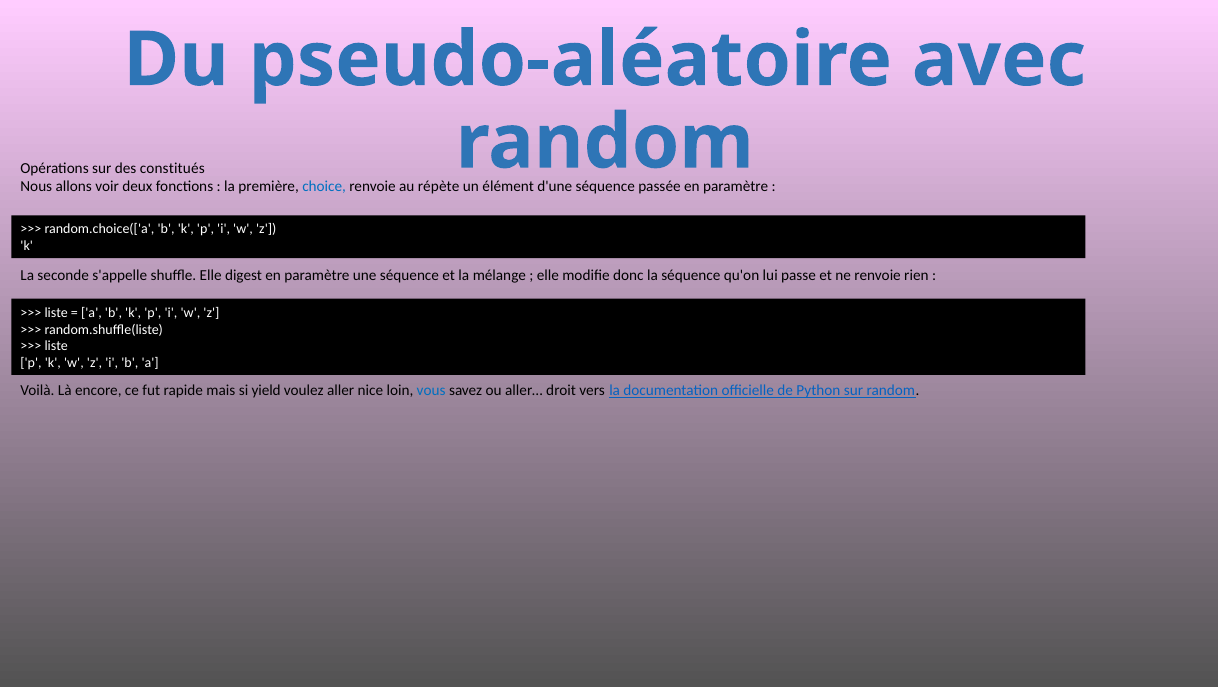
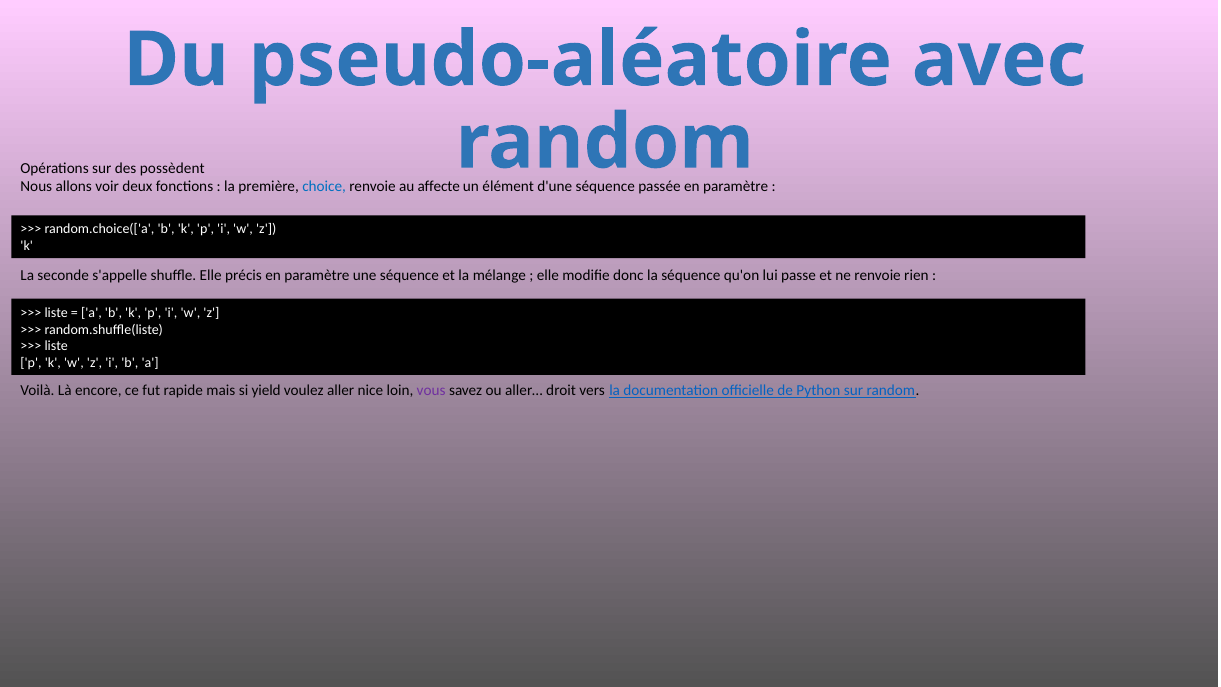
constitués: constitués -> possèdent
répète: répète -> affecte
digest: digest -> précis
vous colour: blue -> purple
